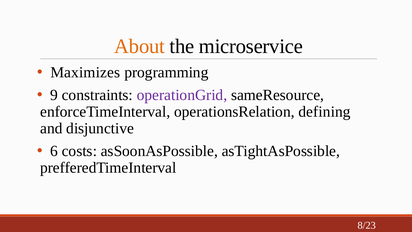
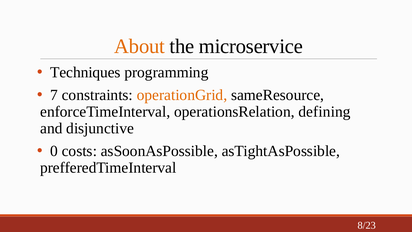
Maximizes: Maximizes -> Techniques
9: 9 -> 7
operationGrid colour: purple -> orange
6: 6 -> 0
